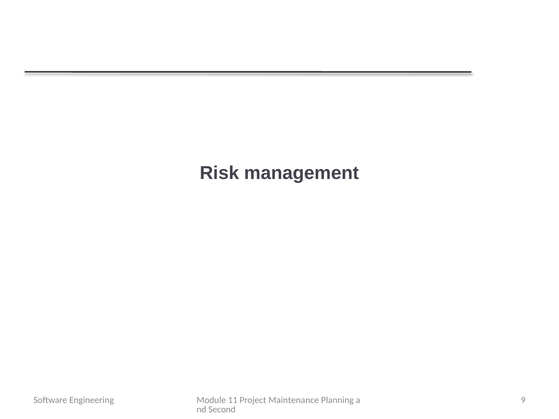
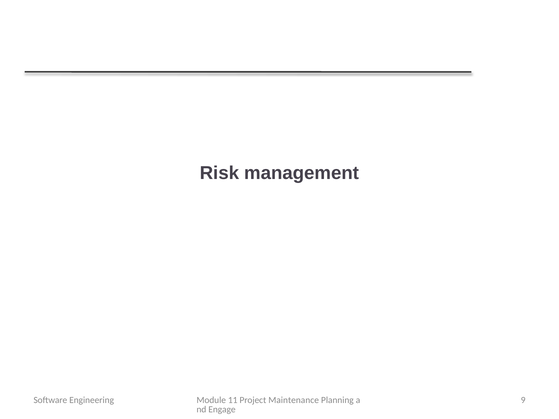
Second: Second -> Engage
